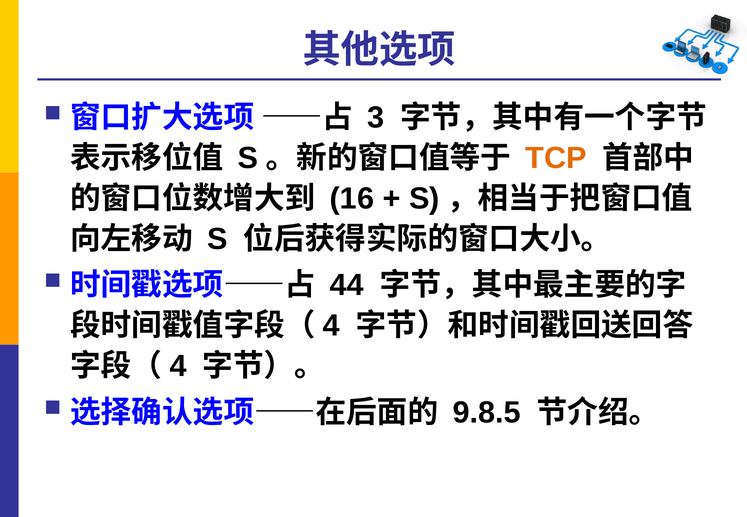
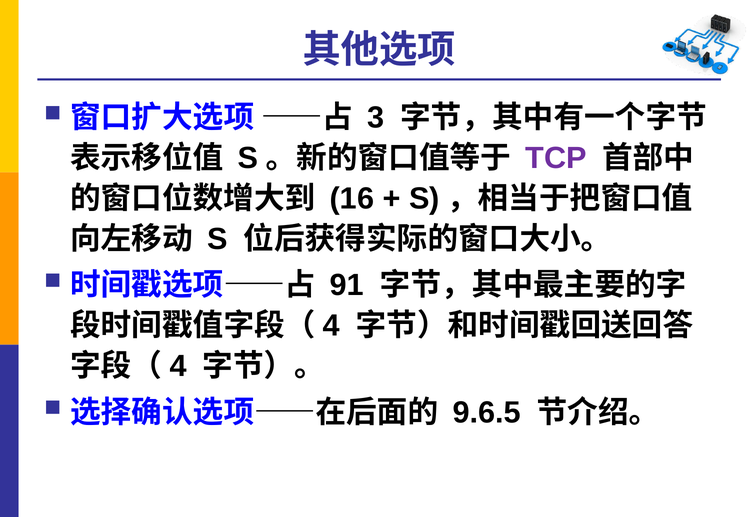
TCP colour: orange -> purple
44: 44 -> 91
9.8.5: 9.8.5 -> 9.6.5
